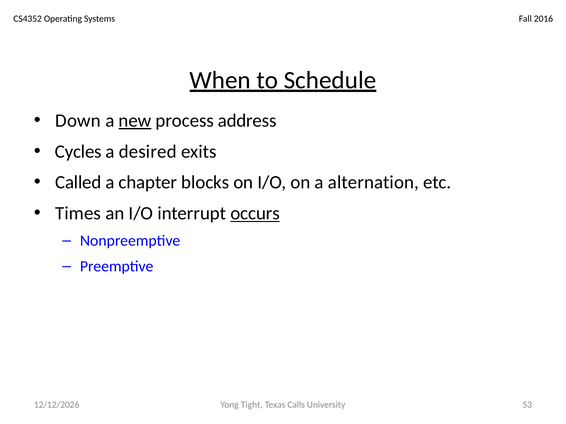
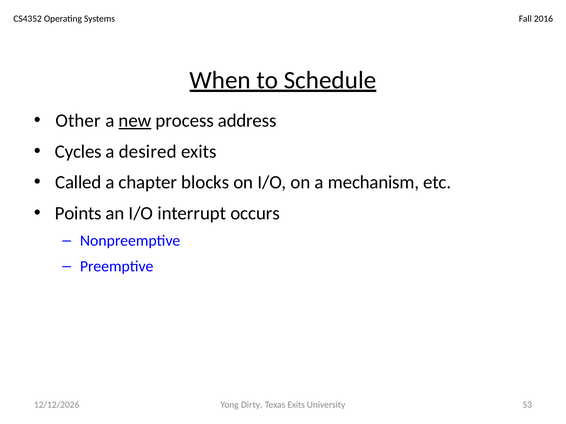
Down: Down -> Other
alternation: alternation -> mechanism
Times: Times -> Points
occurs underline: present -> none
Tight: Tight -> Dirty
Texas Calls: Calls -> Exits
